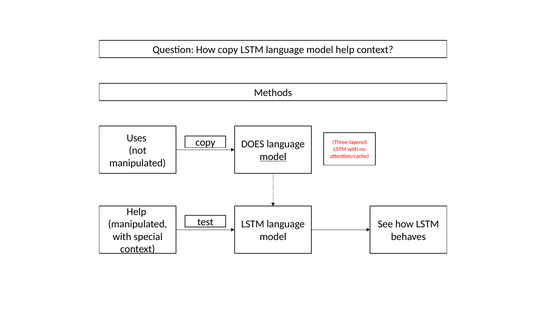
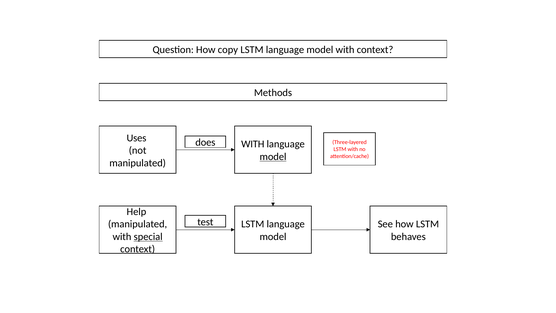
help at (345, 50): help -> with
copy at (205, 142): copy -> does
DOES at (253, 144): DOES -> WITH
special underline: none -> present
